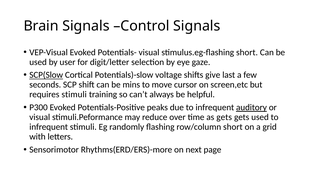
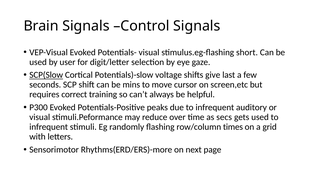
requires stimuli: stimuli -> correct
auditory underline: present -> none
as gets: gets -> secs
row/column short: short -> times
